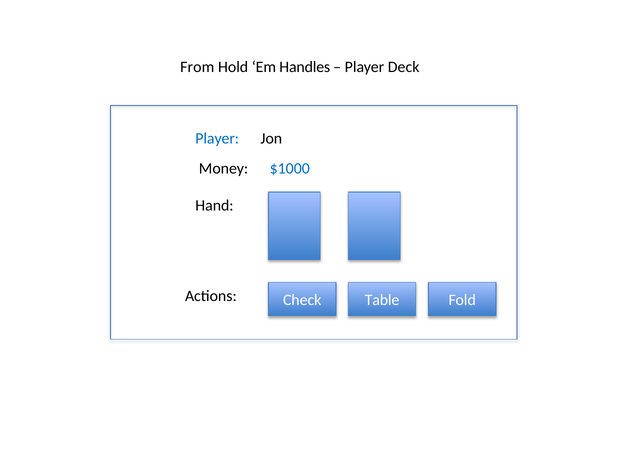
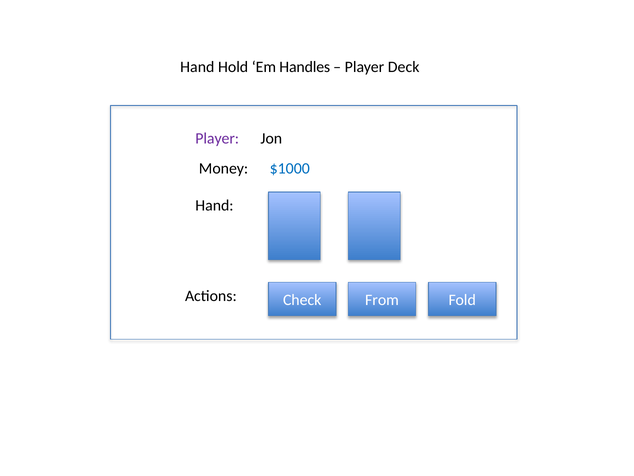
From at (197, 67): From -> Hand
Player at (217, 138) colour: blue -> purple
Table: Table -> From
